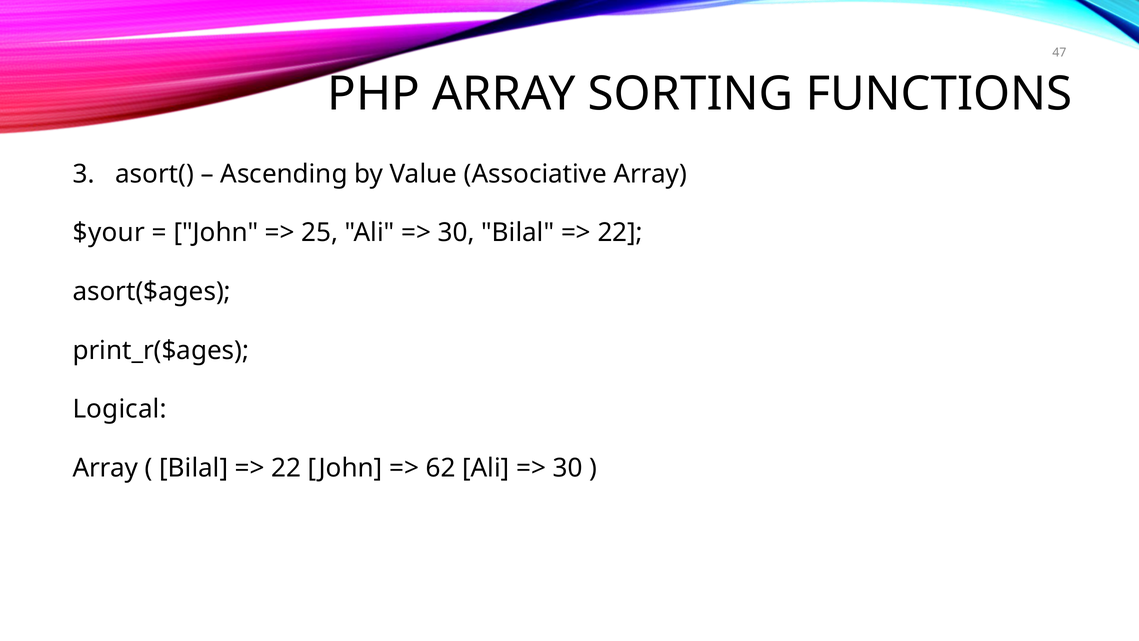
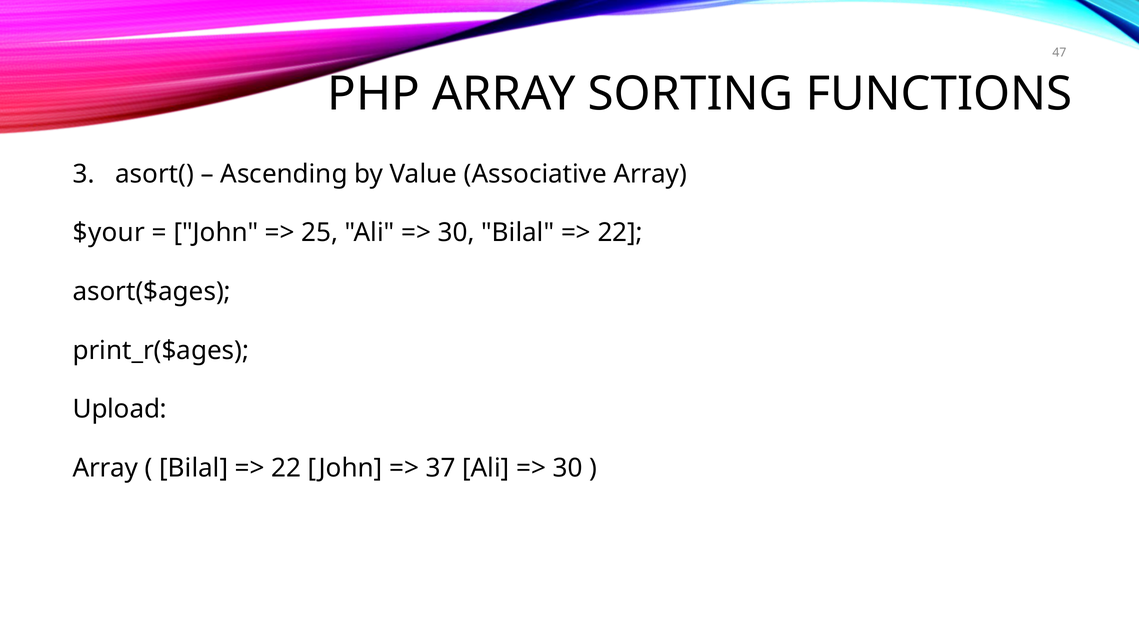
Logical: Logical -> Upload
62: 62 -> 37
